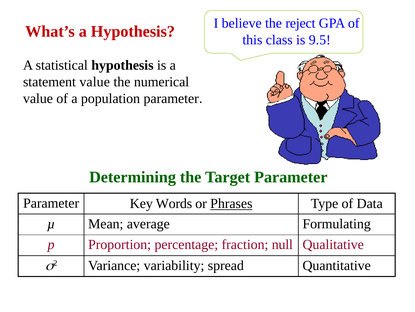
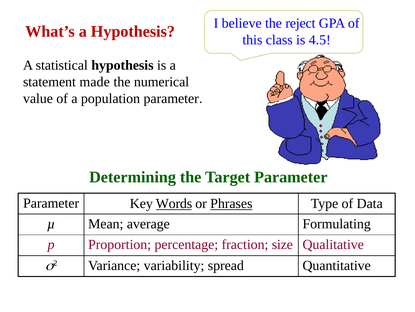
9.5: 9.5 -> 4.5
statement value: value -> made
Words underline: none -> present
null: null -> size
